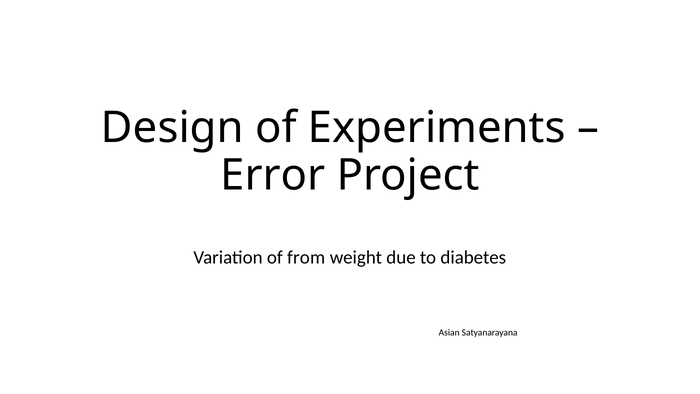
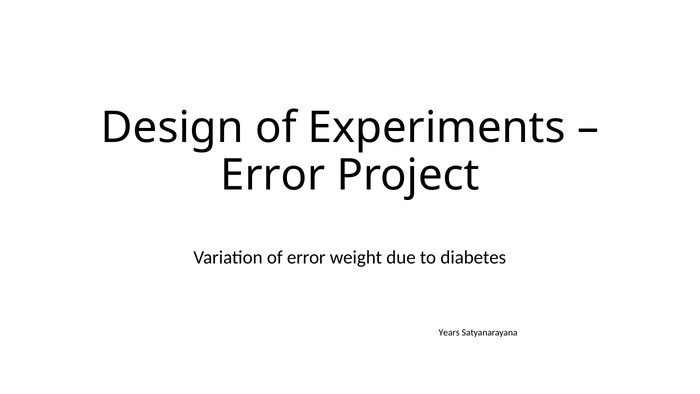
of from: from -> error
Asian: Asian -> Years
